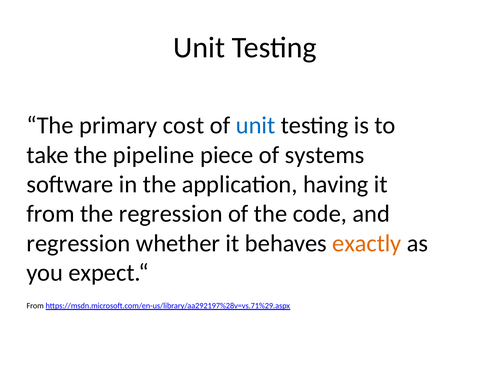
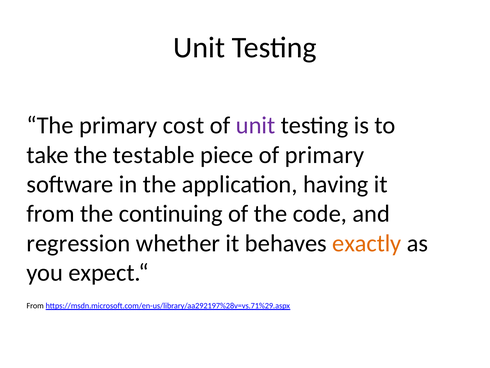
unit at (256, 125) colour: blue -> purple
pipeline: pipeline -> testable
of systems: systems -> primary
the regression: regression -> continuing
